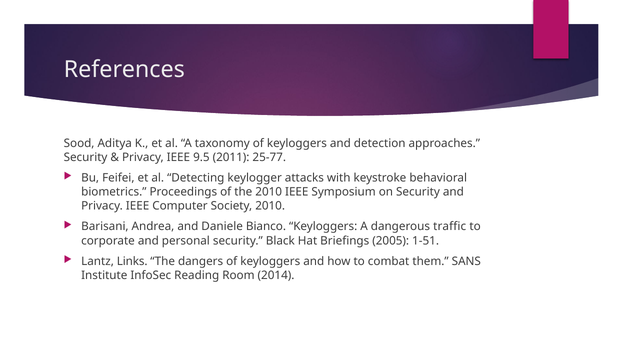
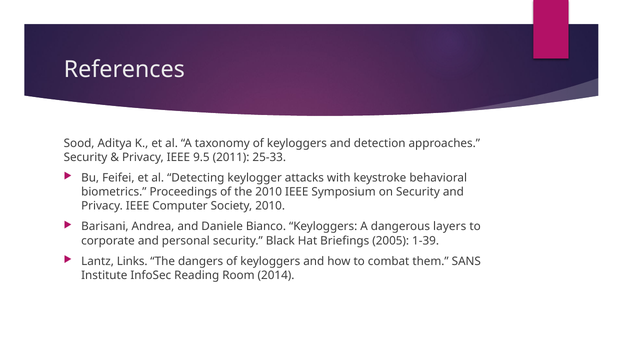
25-77: 25-77 -> 25-33
traffic: traffic -> layers
1-51: 1-51 -> 1-39
